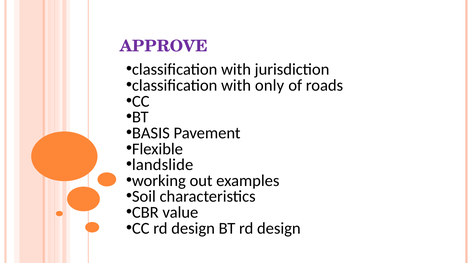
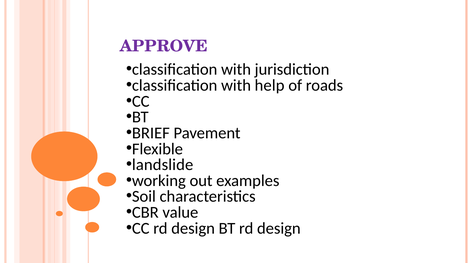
only: only -> help
BASIS: BASIS -> BRIEF
